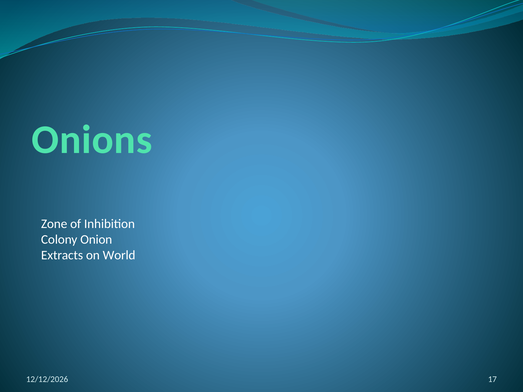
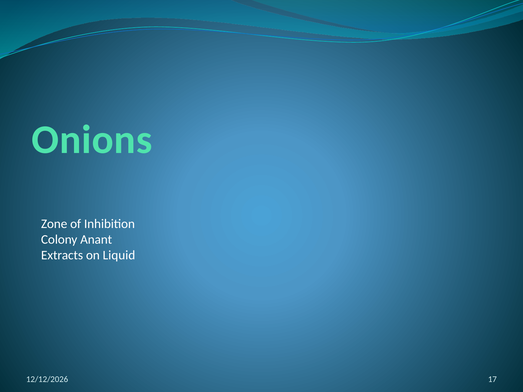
Onion: Onion -> Anant
World: World -> Liquid
